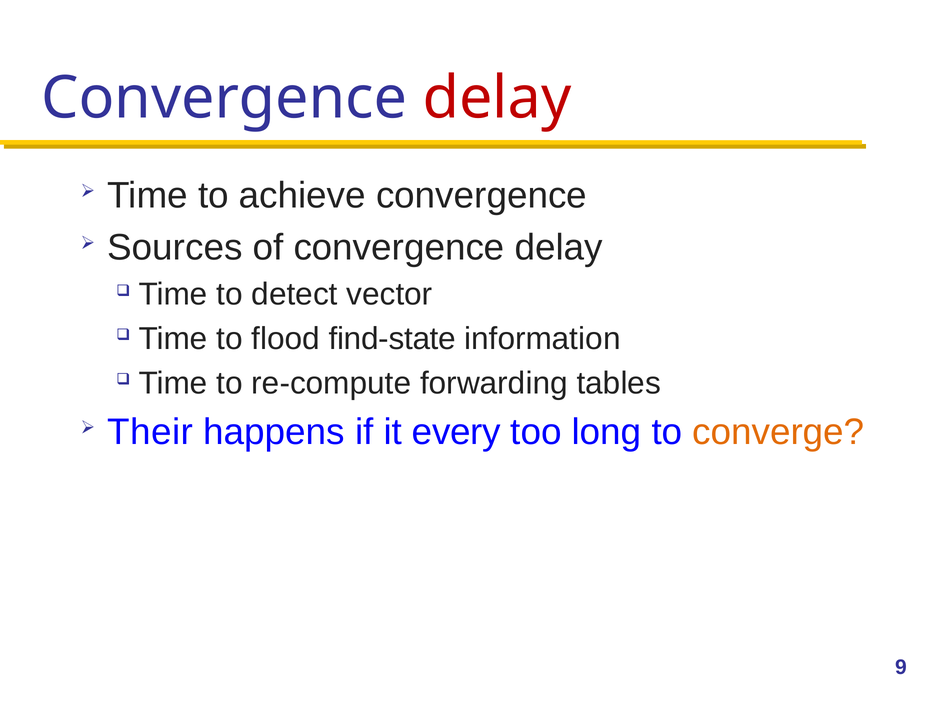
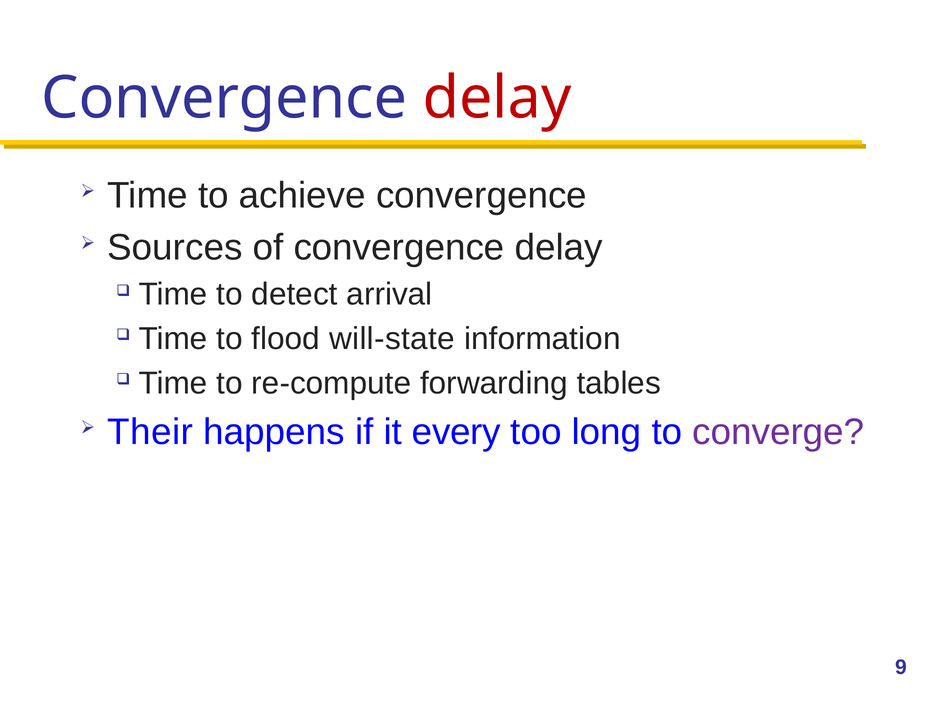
vector: vector -> arrival
find-state: find-state -> will-state
converge colour: orange -> purple
